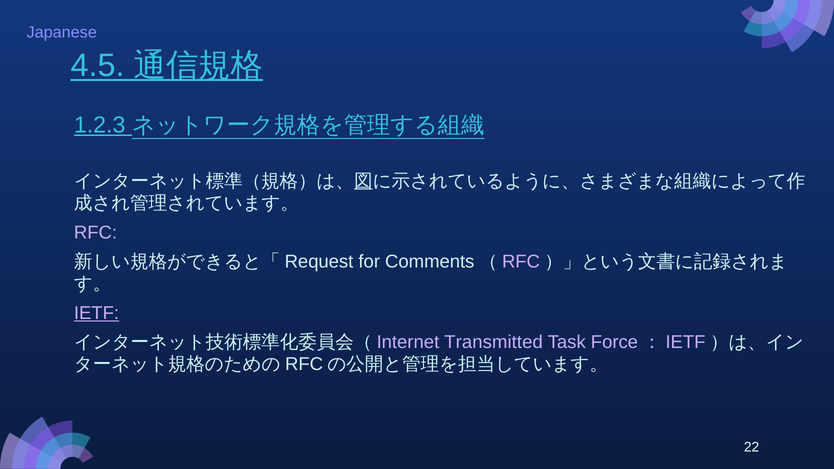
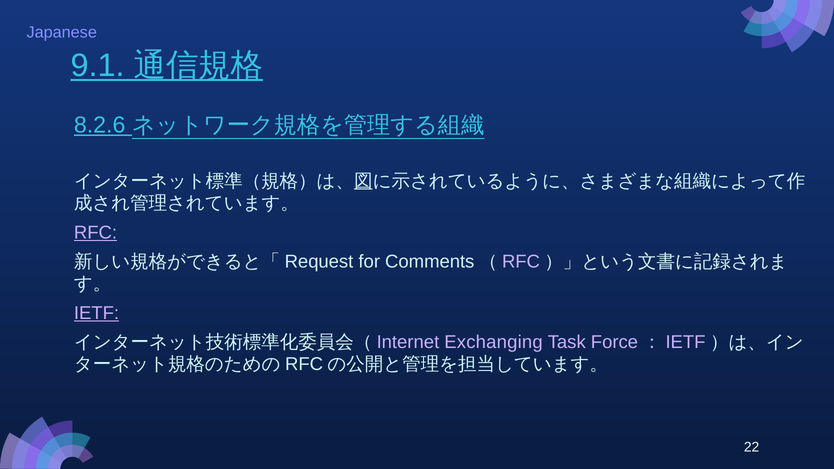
4.5: 4.5 -> 9.1
1.2.3: 1.2.3 -> 8.2.6
RFC underline: none -> present
Transmitted: Transmitted -> Exchanging
